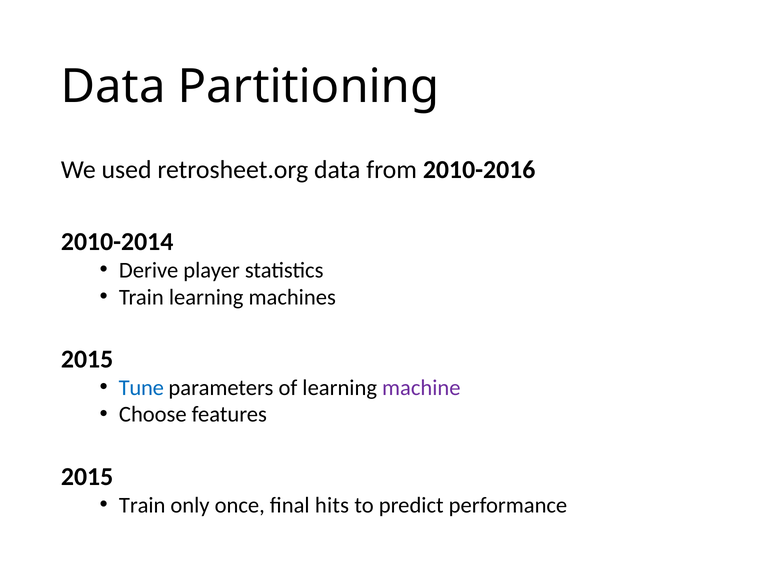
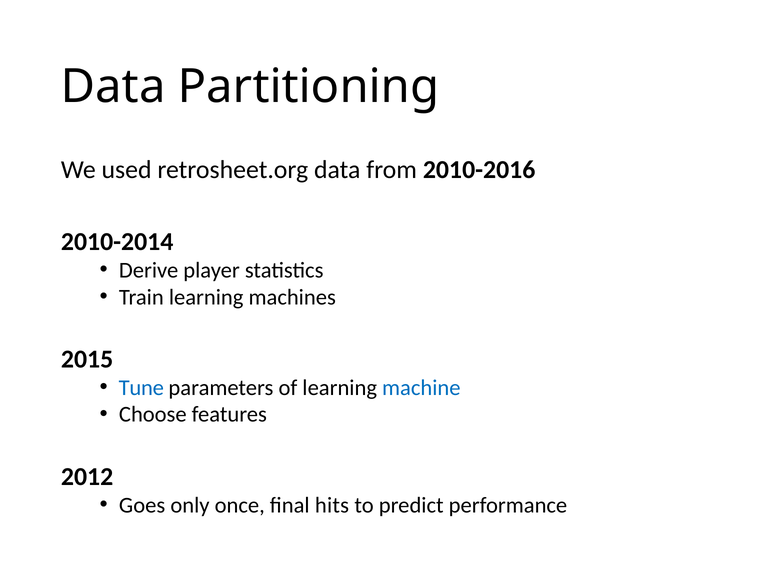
machine colour: purple -> blue
2015 at (87, 477): 2015 -> 2012
Train at (142, 506): Train -> Goes
